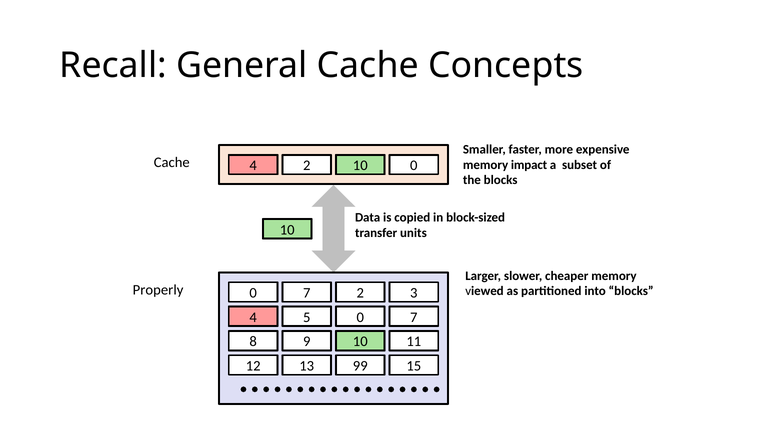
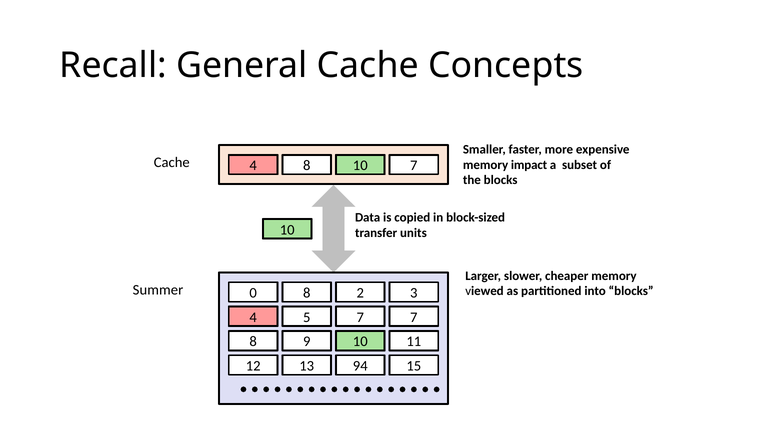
2 at (307, 166): 2 -> 8
0 at (414, 166): 0 -> 7
Properly: Properly -> Summer
7 at (307, 293): 7 -> 8
5 0: 0 -> 7
99: 99 -> 94
